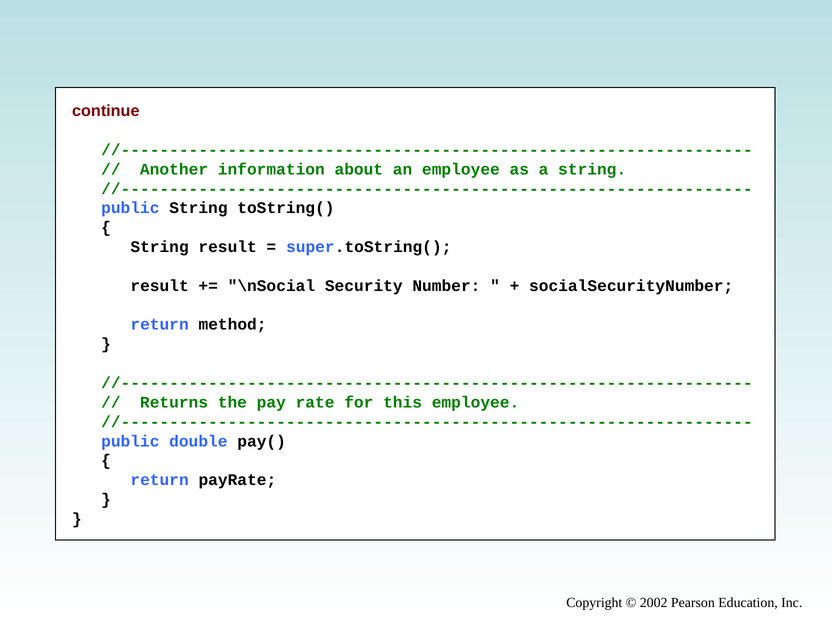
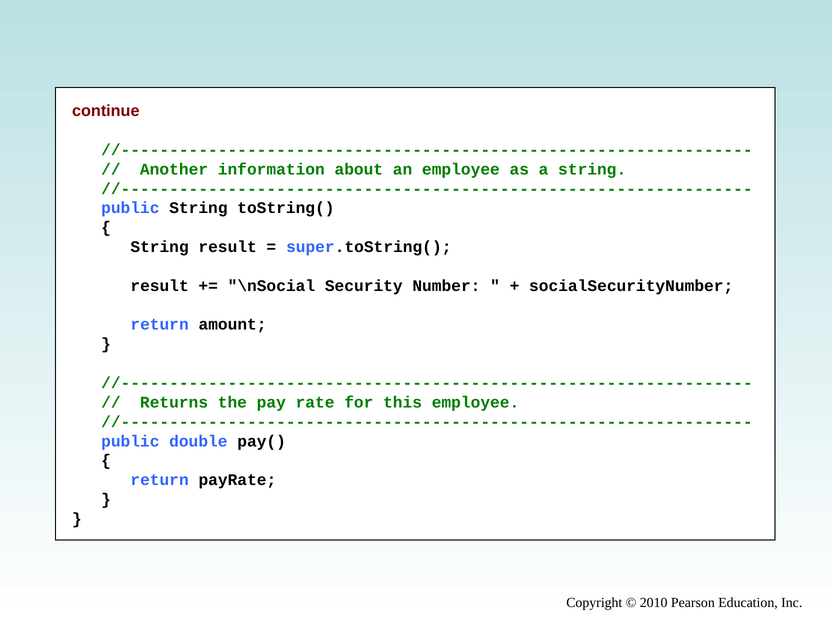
method: method -> amount
2002: 2002 -> 2010
